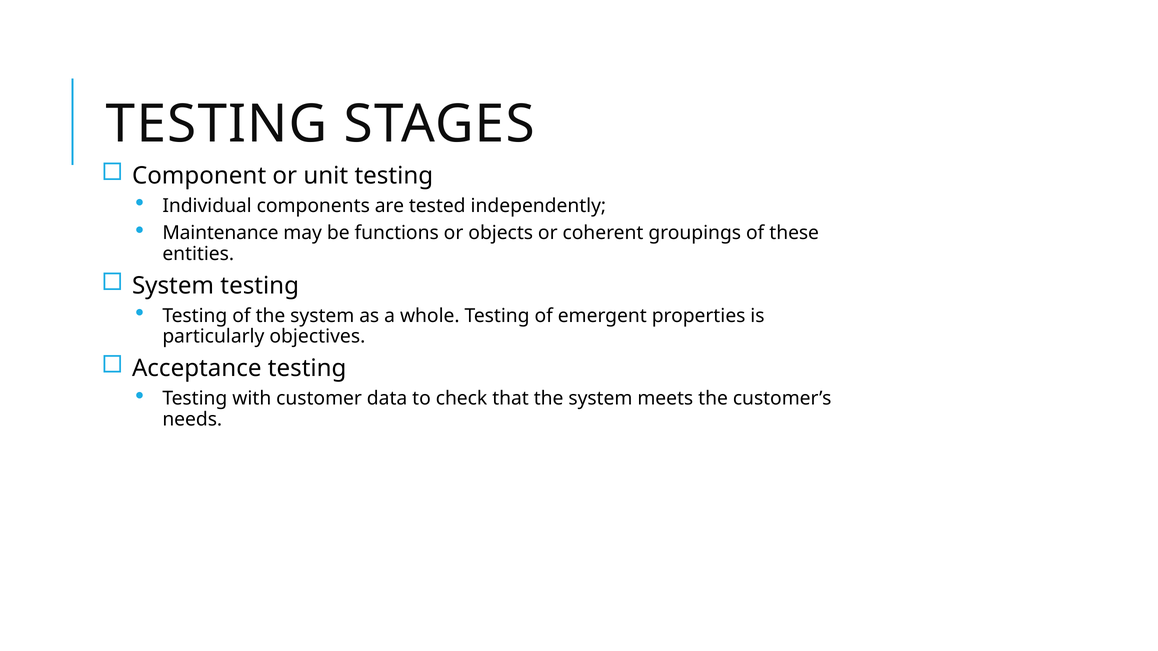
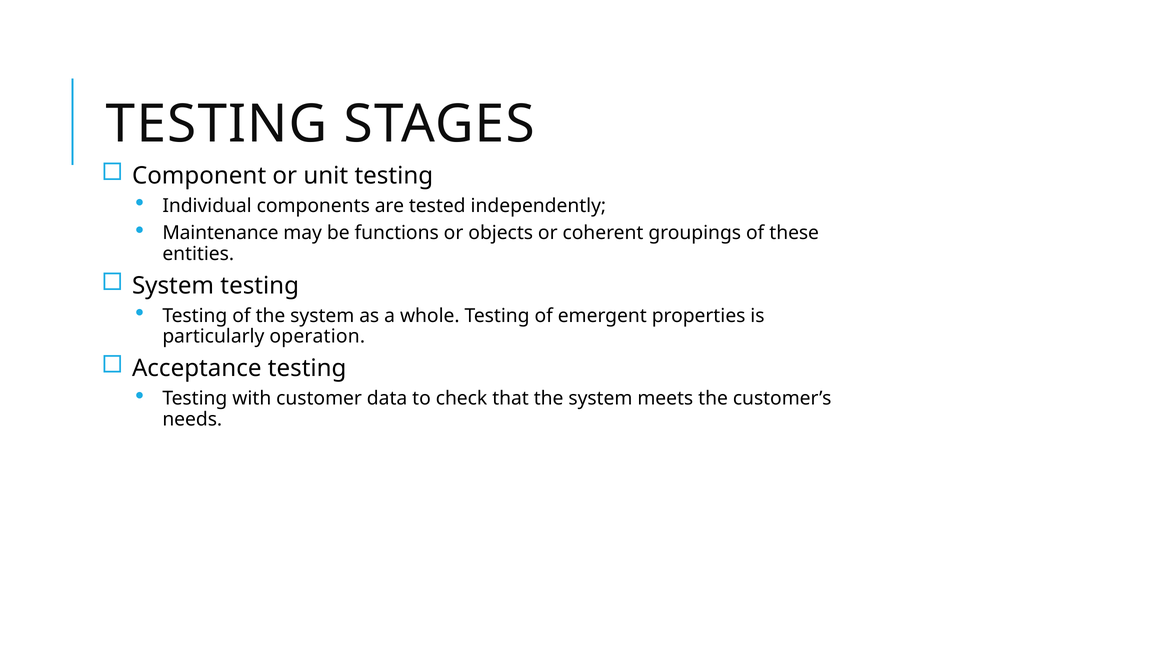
objectives: objectives -> operation
